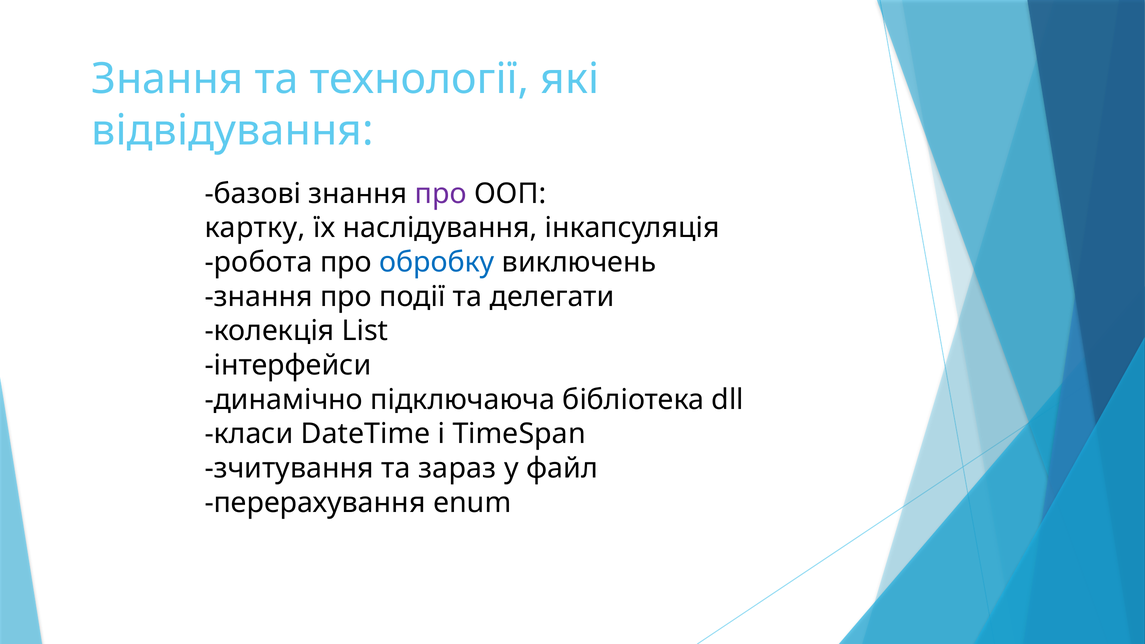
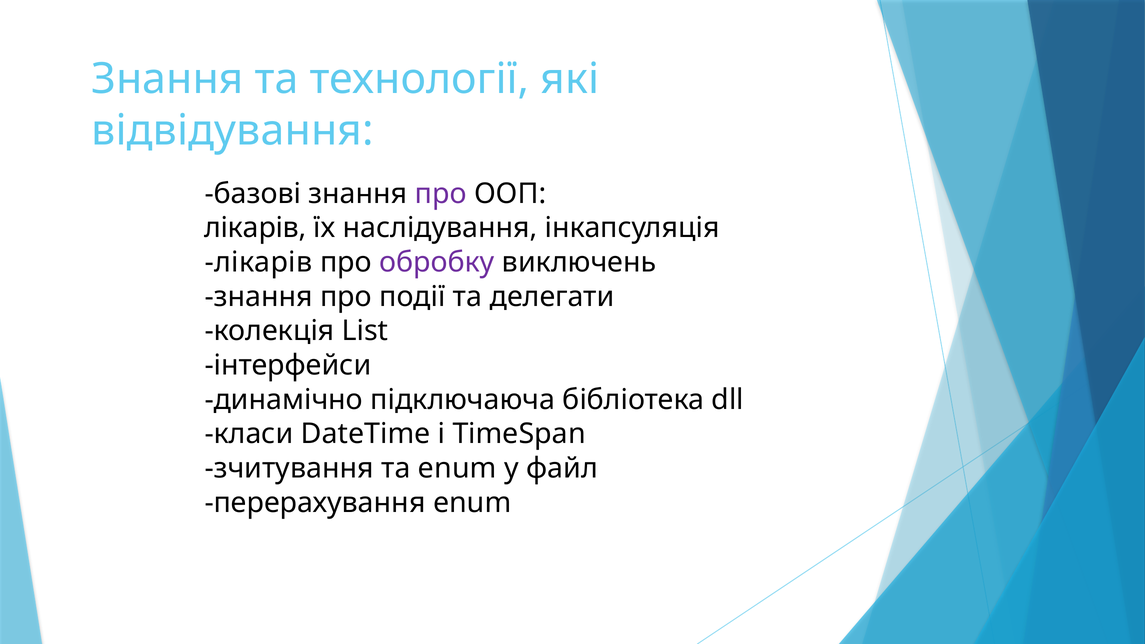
картку at (255, 228): картку -> лікарів
робота at (259, 262): робота -> лікарів
обробку colour: blue -> purple
та зараз: зараз -> enum
